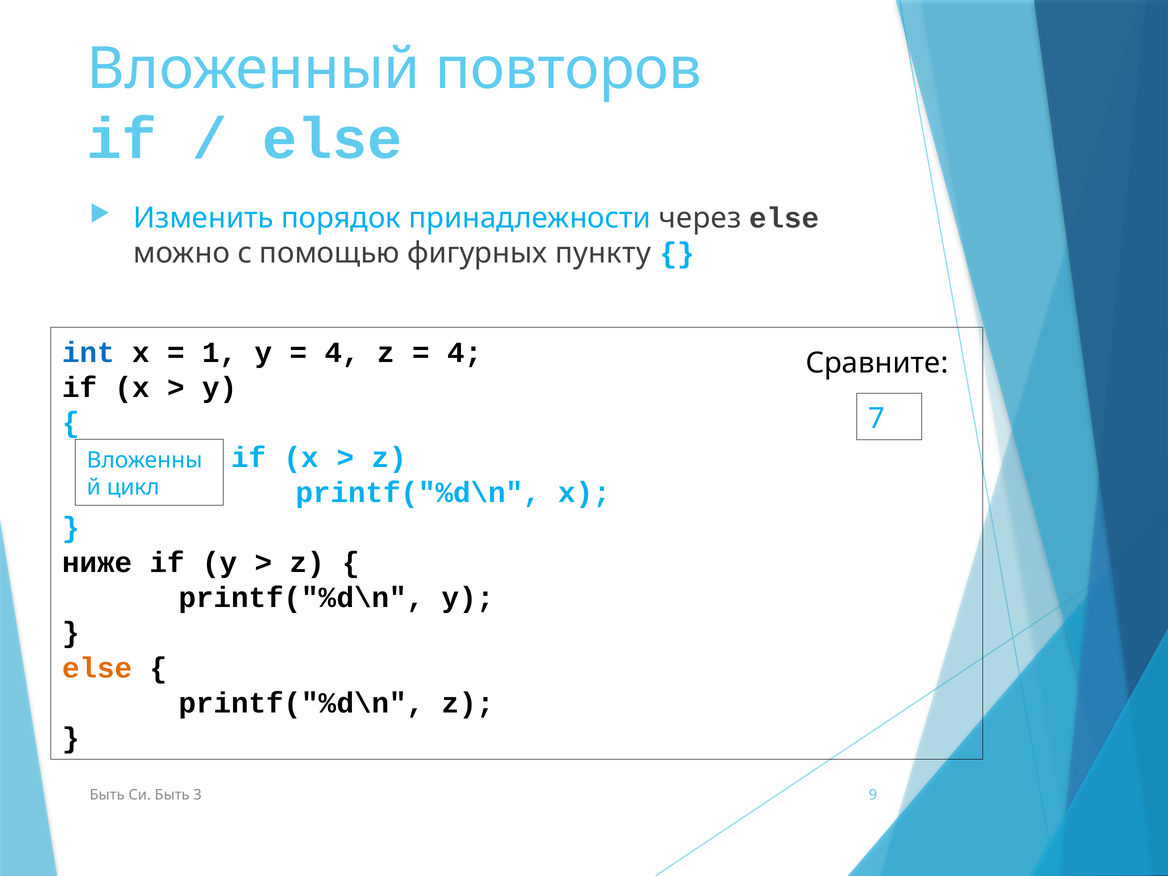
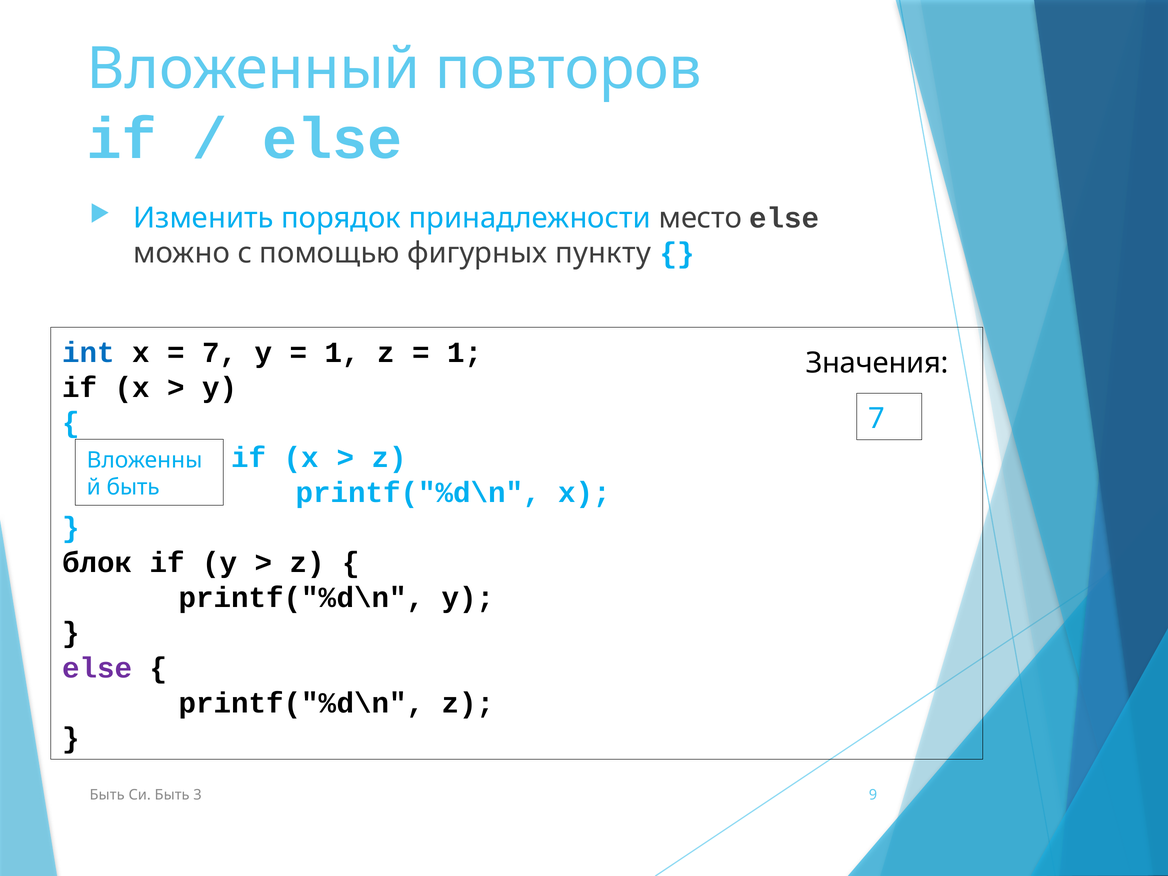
через: через -> место
1 at (220, 353): 1 -> 7
4 at (342, 353): 4 -> 1
4 at (465, 353): 4 -> 1
Сравните: Сравните -> Значения
цикл at (133, 487): цикл -> быть
ниже: ниже -> блок
else at (97, 668) colour: orange -> purple
